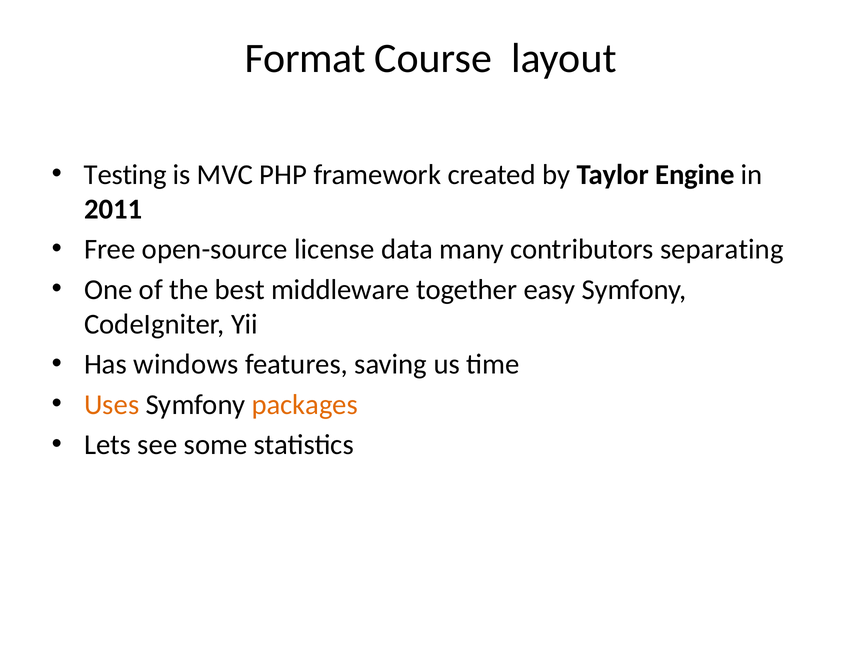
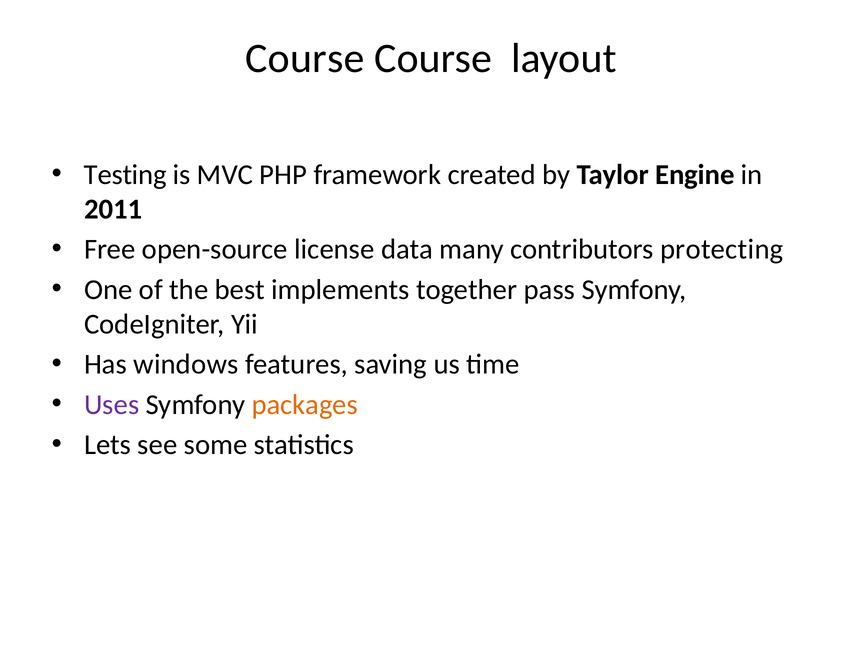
Format at (305, 58): Format -> Course
separating: separating -> protecting
middleware: middleware -> implements
easy: easy -> pass
Uses colour: orange -> purple
